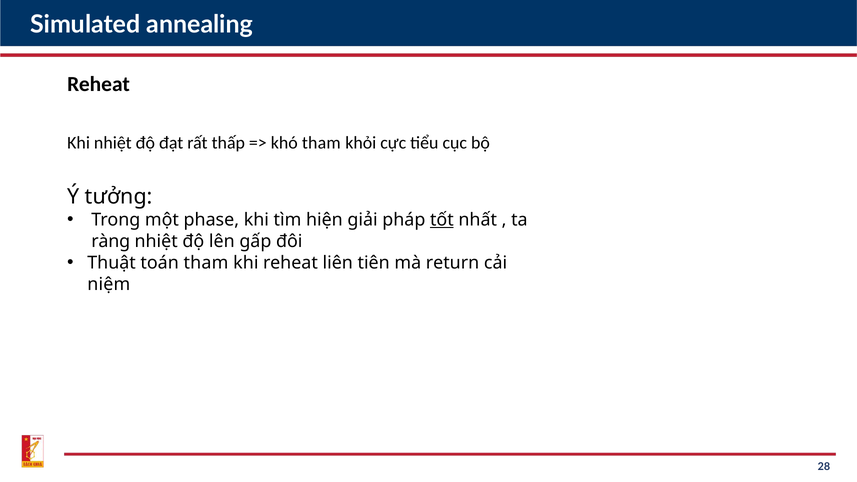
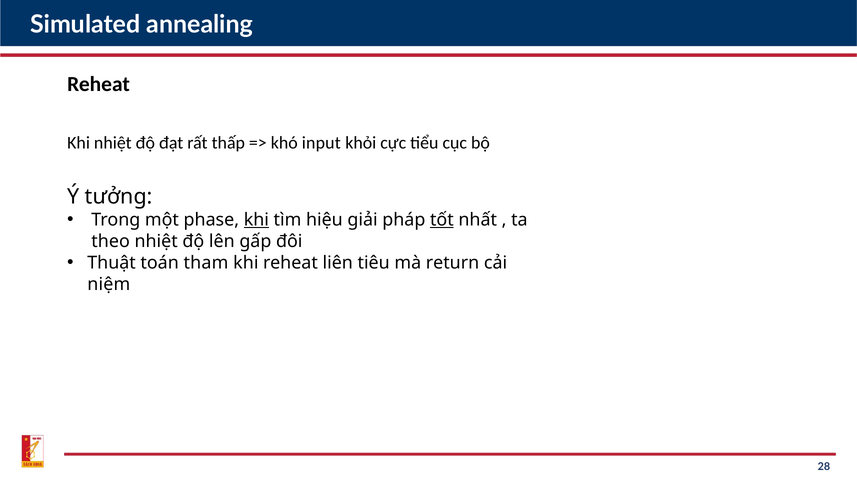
khó tham: tham -> input
khi at (256, 220) underline: none -> present
hiện: hiện -> hiệu
ràng: ràng -> theo
tiên: tiên -> tiêu
